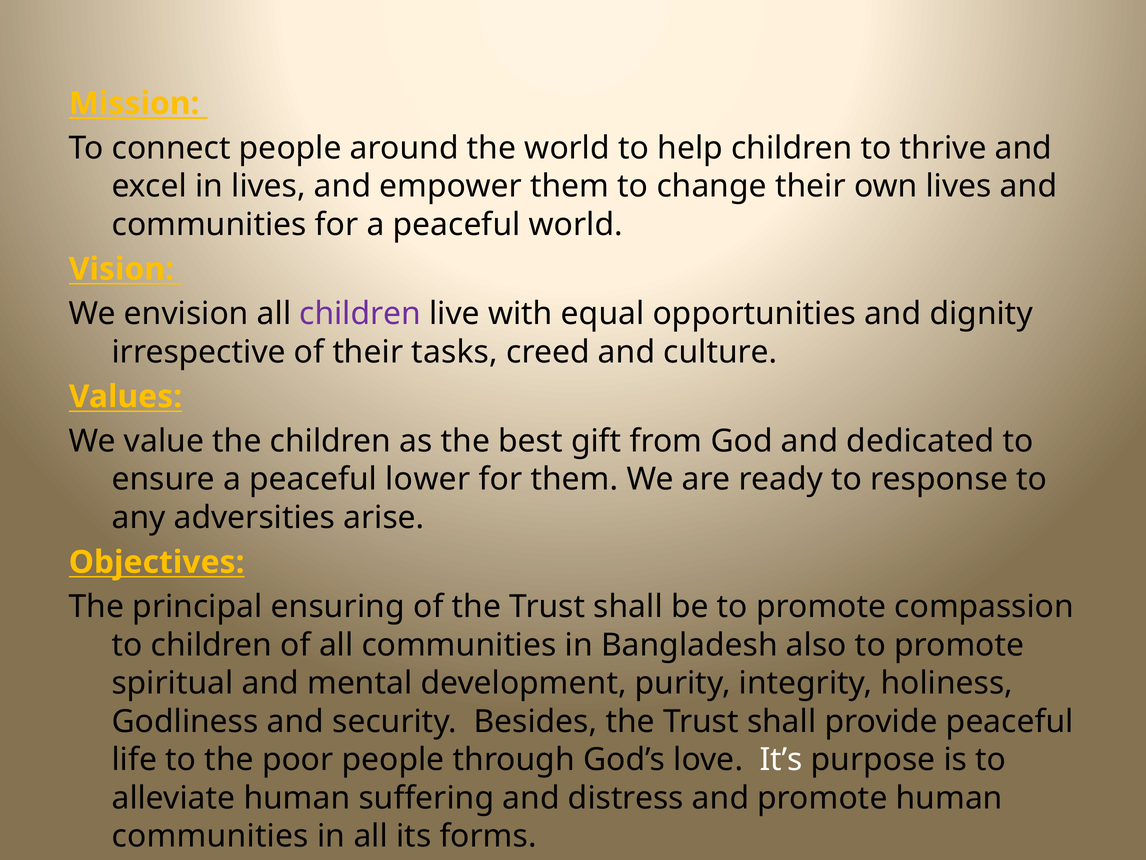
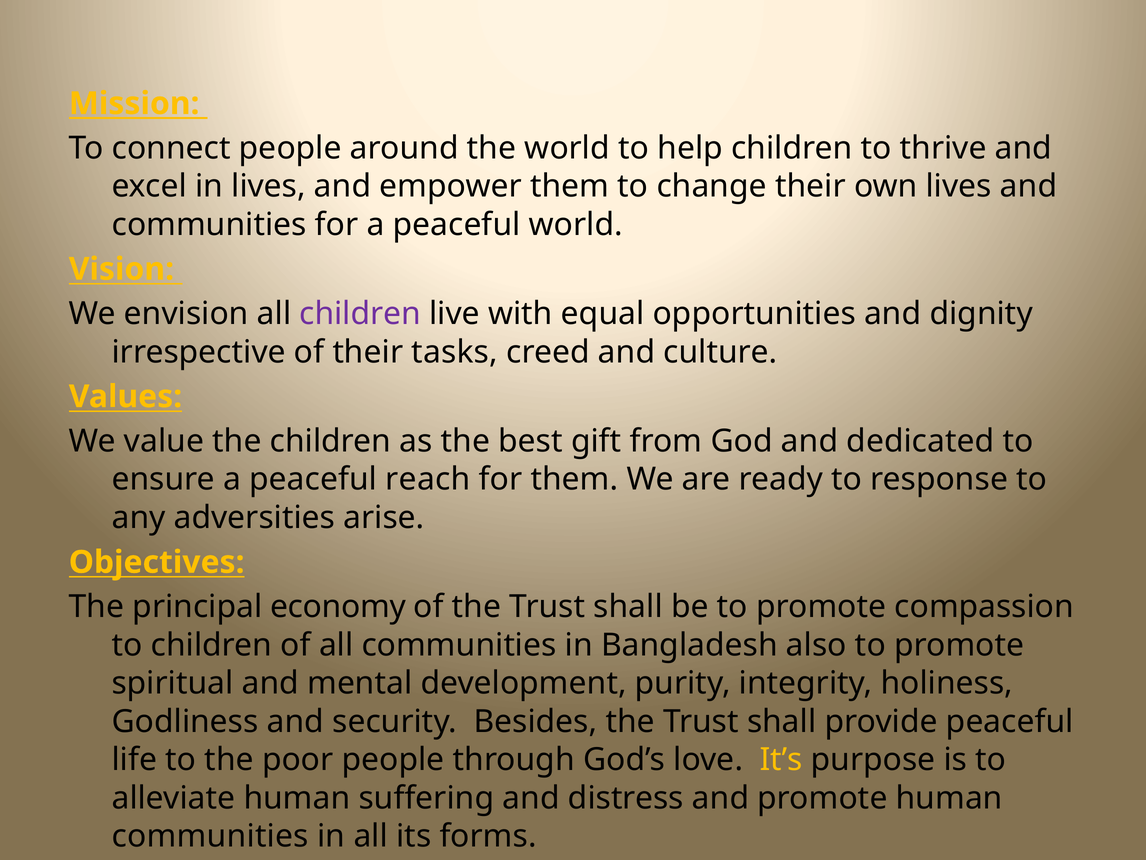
lower: lower -> reach
ensuring: ensuring -> economy
It’s colour: white -> yellow
